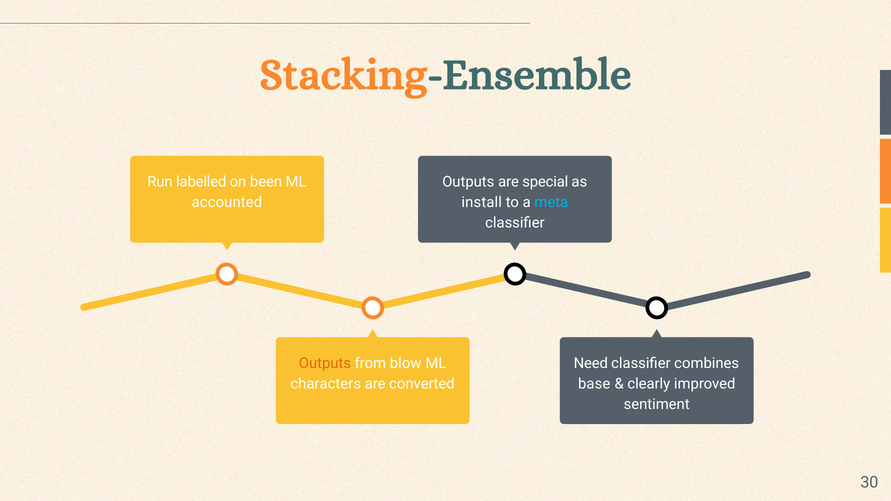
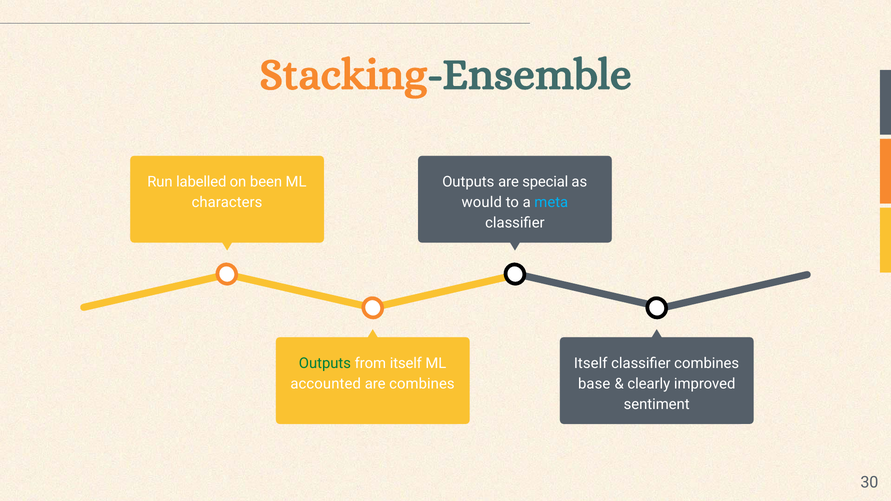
accounted: accounted -> characters
install: install -> would
Outputs at (325, 363) colour: orange -> green
from blow: blow -> itself
Need at (591, 363): Need -> Itself
characters: characters -> accounted
are converted: converted -> combines
